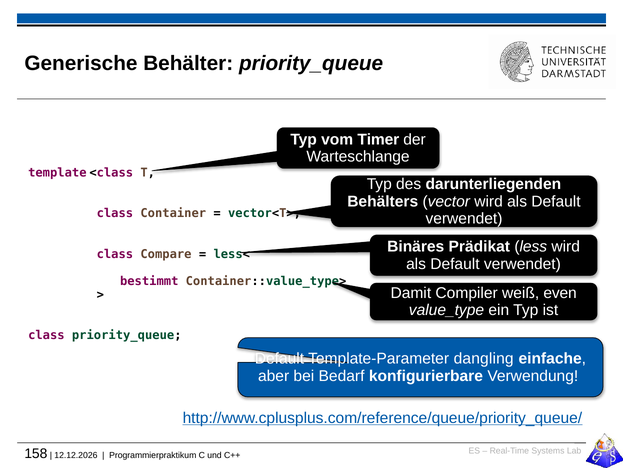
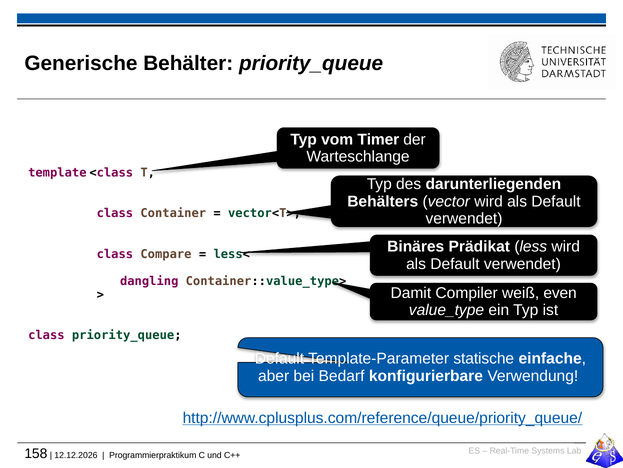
bestimmt: bestimmt -> dangling
dangling: dangling -> statische
